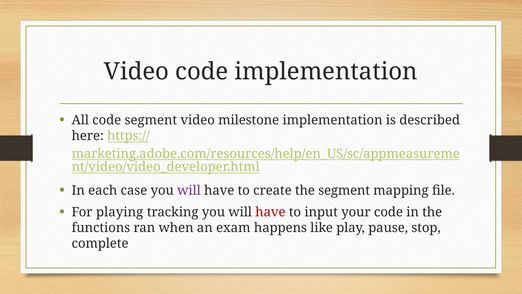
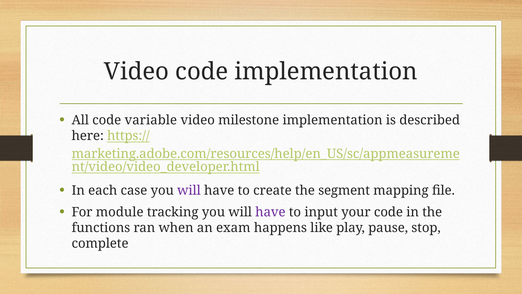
code segment: segment -> variable
playing: playing -> module
have at (270, 212) colour: red -> purple
